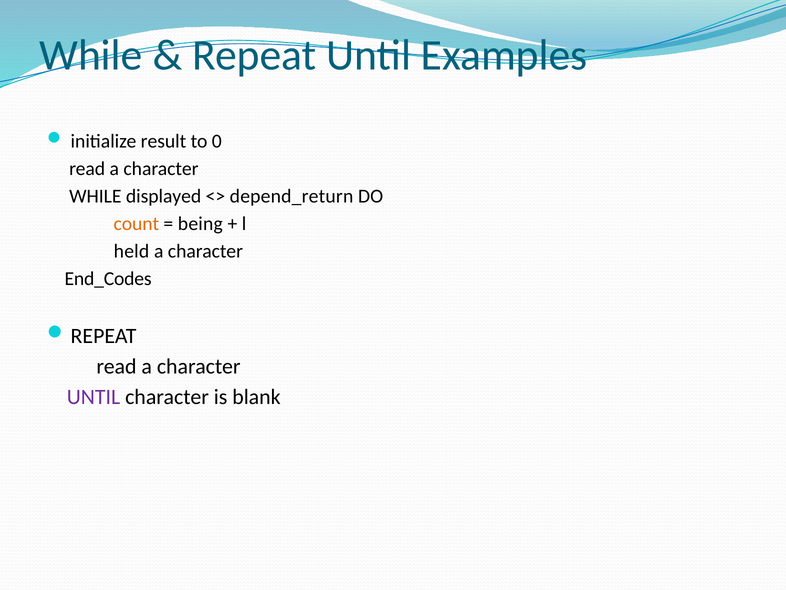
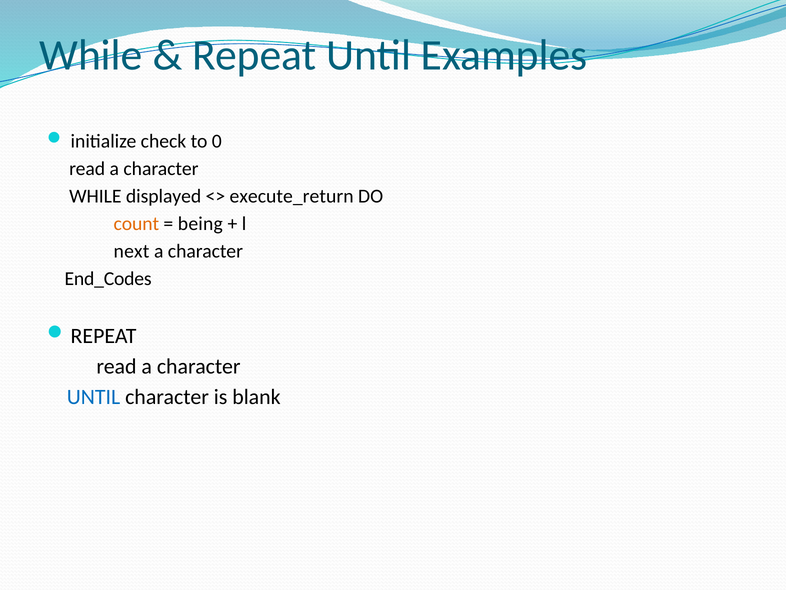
result: result -> check
depend_return: depend_return -> execute_return
held: held -> next
UNTIL at (94, 397) colour: purple -> blue
